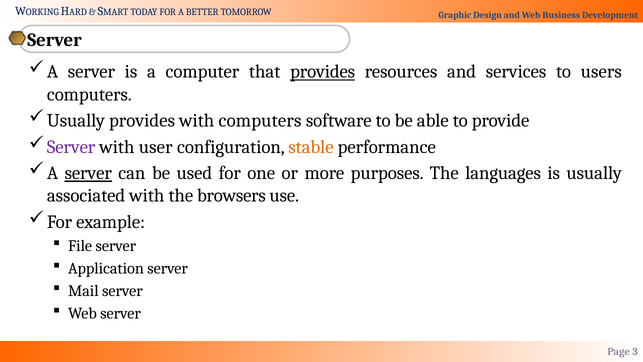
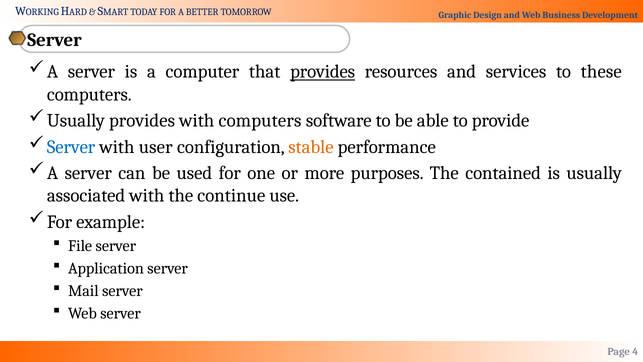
users: users -> these
Server at (71, 147) colour: purple -> blue
server at (88, 173) underline: present -> none
languages: languages -> contained
browsers: browsers -> continue
3: 3 -> 4
